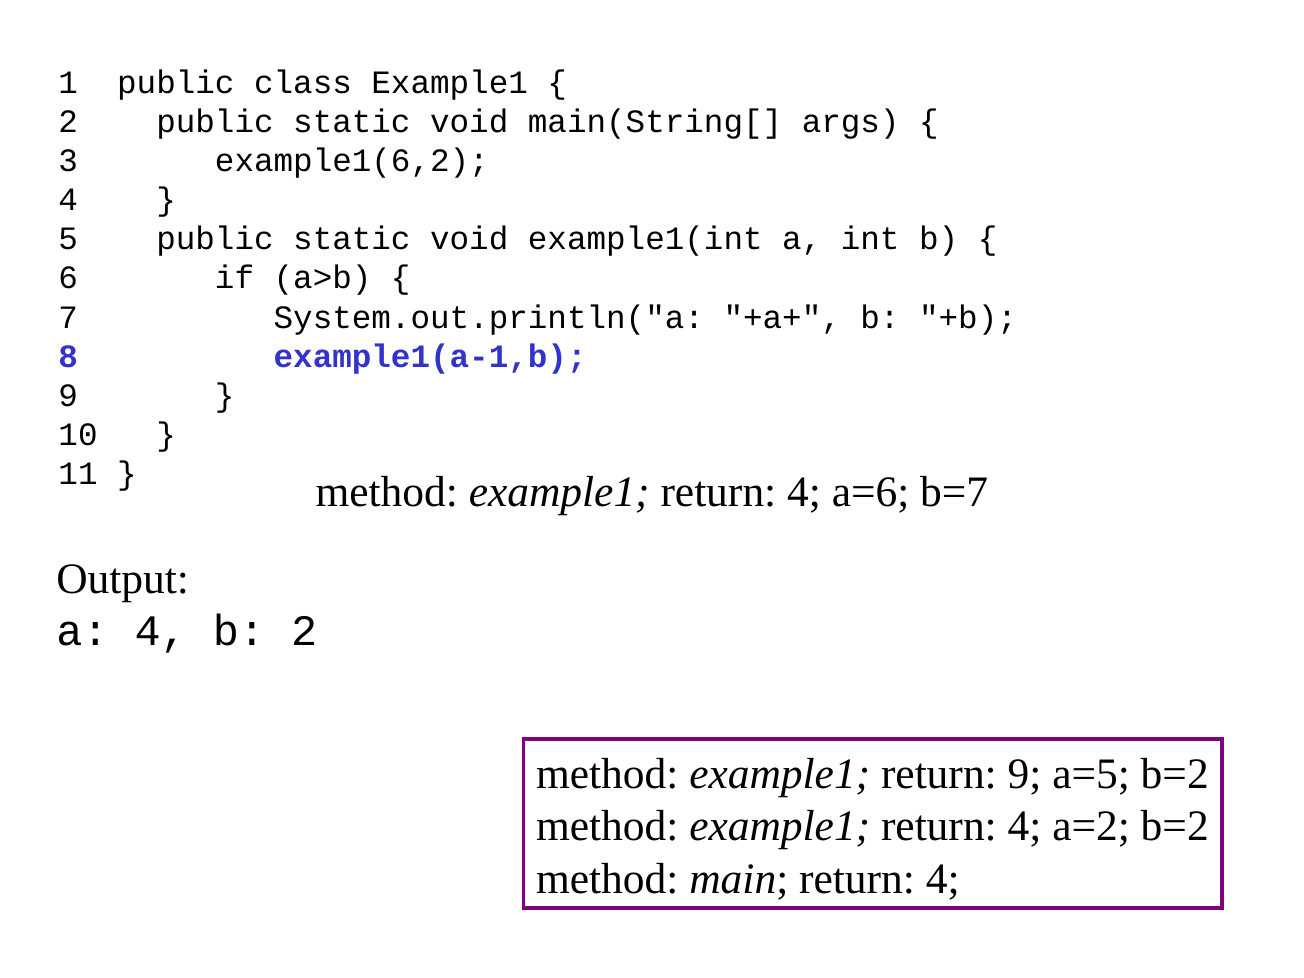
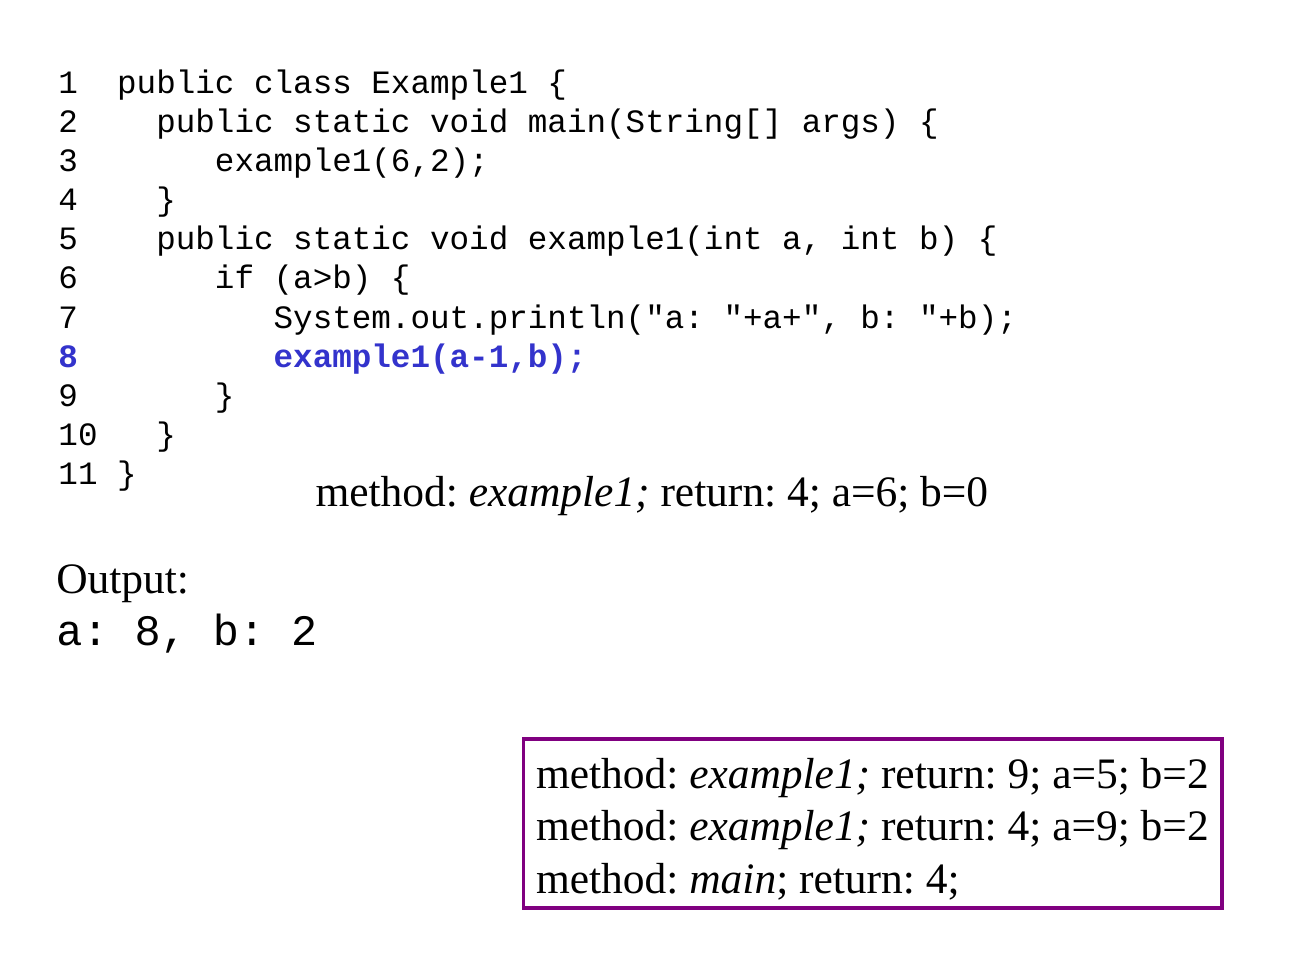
b=7: b=7 -> b=0
a 4: 4 -> 8
a=2: a=2 -> a=9
